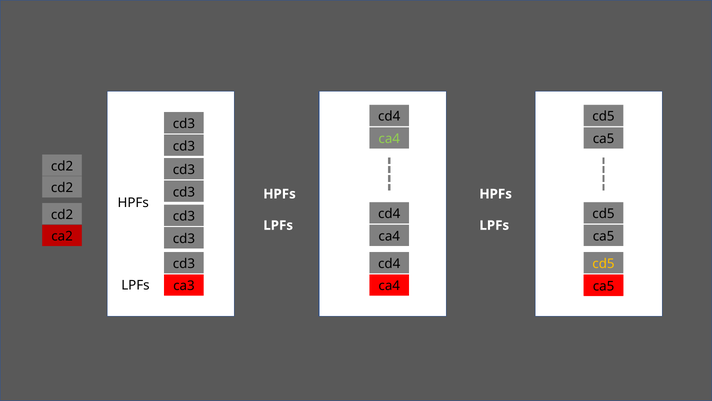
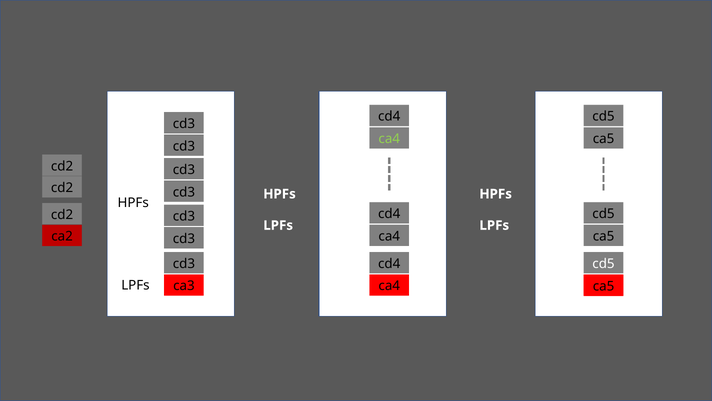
cd5 at (603, 263) colour: yellow -> white
